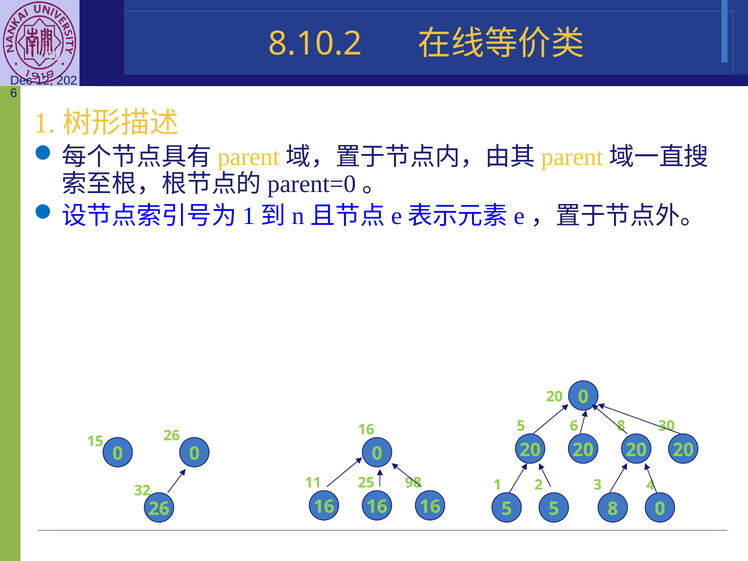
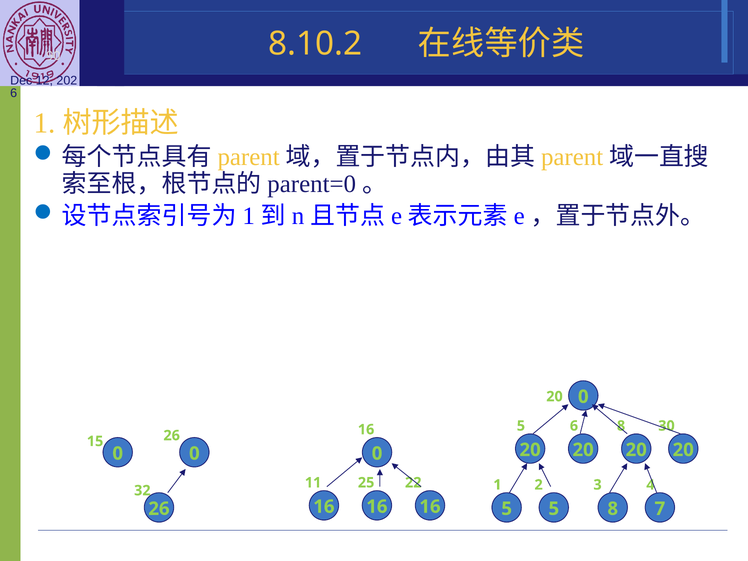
98: 98 -> 22
8 0: 0 -> 7
